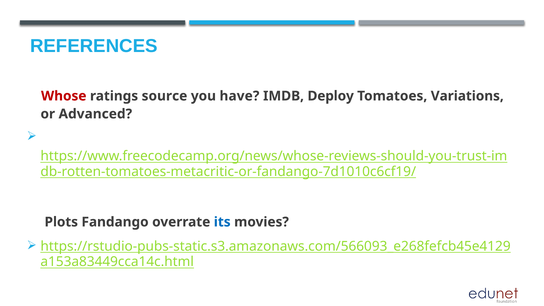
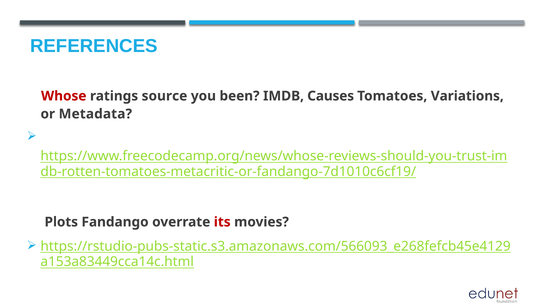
have: have -> been
Deploy: Deploy -> Causes
Advanced: Advanced -> Metadata
its colour: blue -> red
